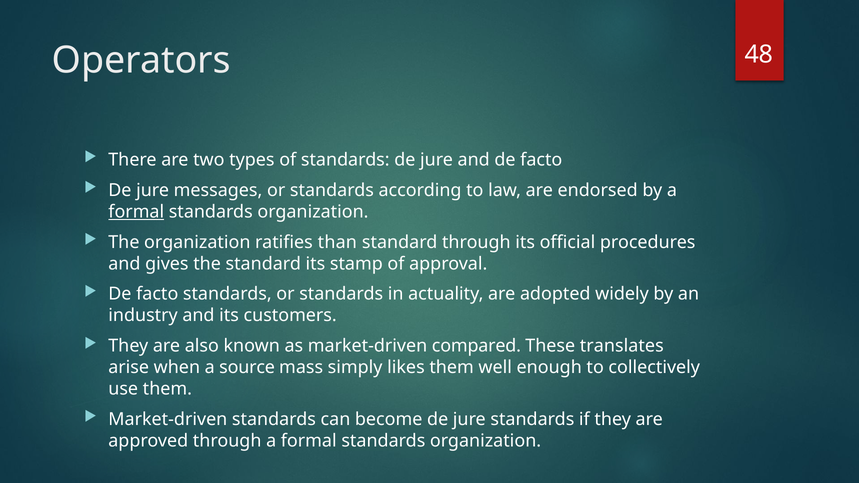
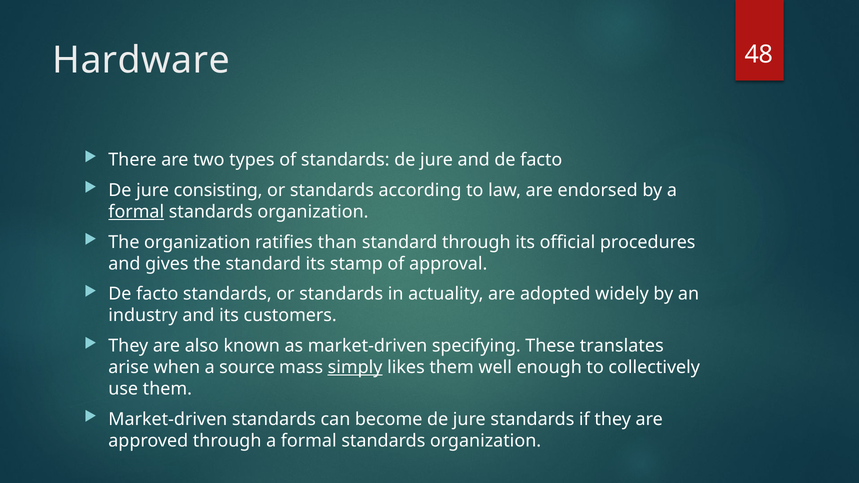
Operators: Operators -> Hardware
messages: messages -> consisting
compared: compared -> specifying
simply underline: none -> present
